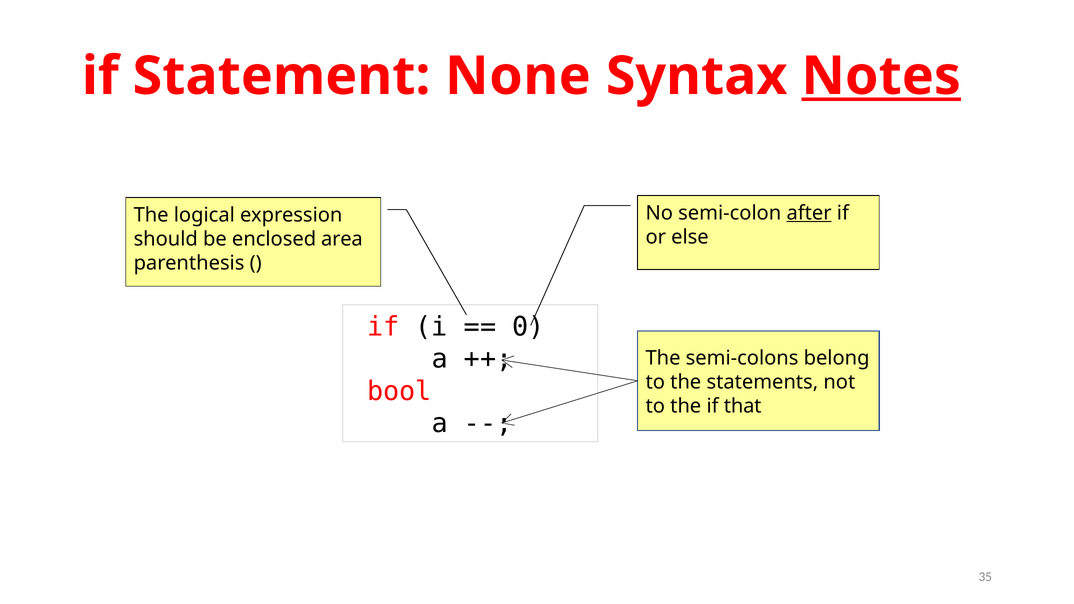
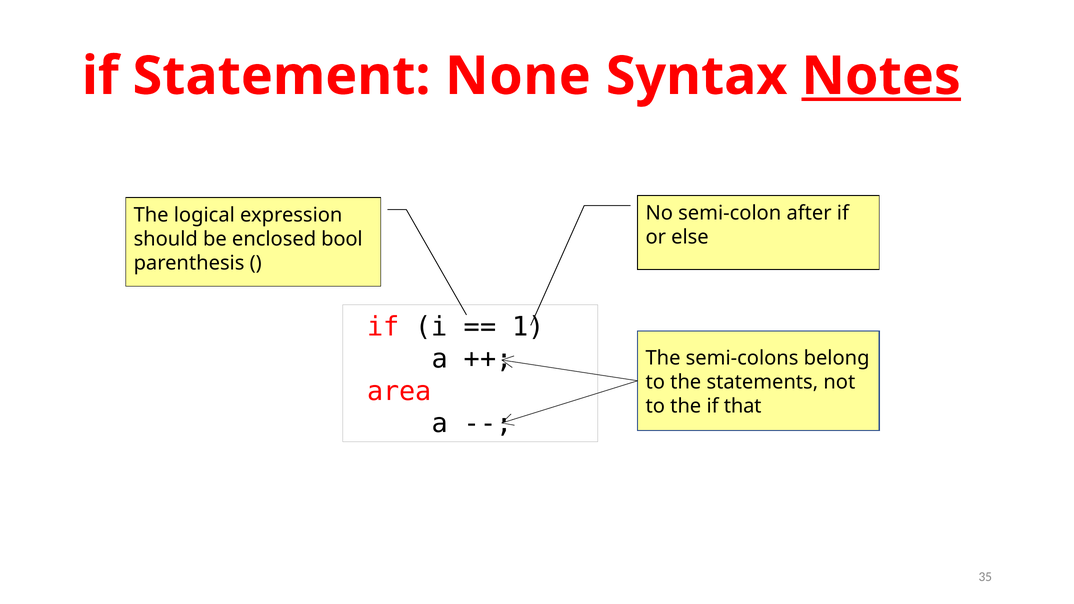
after underline: present -> none
area: area -> bool
0: 0 -> 1
bool: bool -> area
